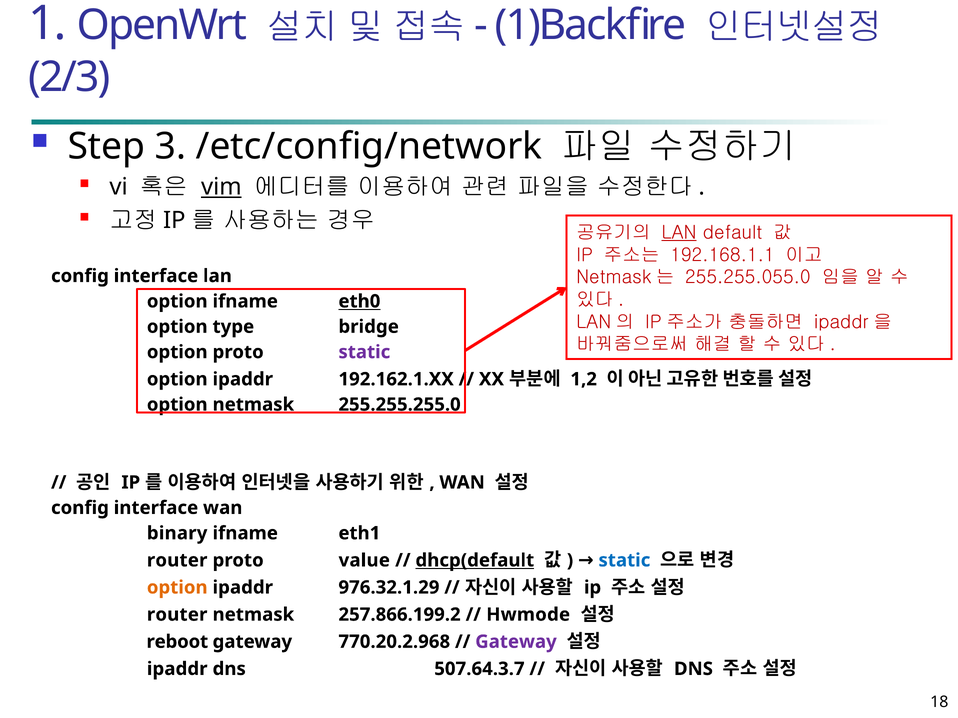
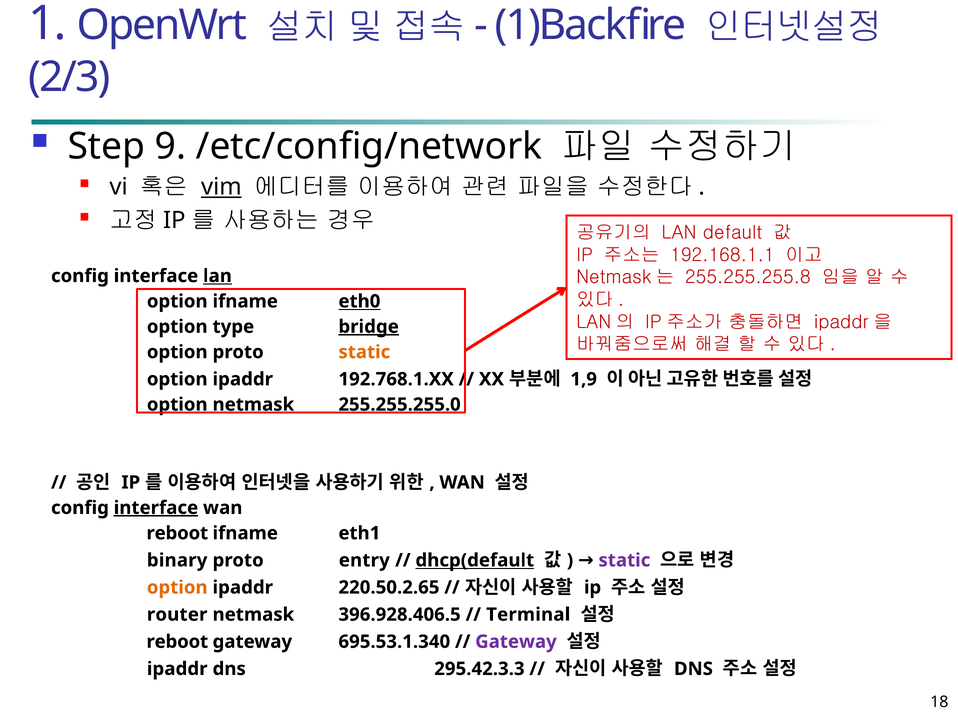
3: 3 -> 9
LAN at (679, 233) underline: present -> none
255.255.055.0: 255.255.055.0 -> 255.255.255.8
lan at (217, 276) underline: none -> present
bridge underline: none -> present
static at (364, 352) colour: purple -> orange
192.162.1.XX: 192.162.1.XX -> 192.768.1.XX
1,2: 1,2 -> 1,9
interface at (156, 508) underline: none -> present
binary at (177, 534): binary -> reboot
router at (177, 561): router -> binary
value: value -> entry
static at (624, 561) colour: blue -> purple
976.32.1.29: 976.32.1.29 -> 220.50.2.65
257.866.199.2: 257.866.199.2 -> 396.928.406.5
Hwmode: Hwmode -> Terminal
770.20.2.968: 770.20.2.968 -> 695.53.1.340
507.64.3.7: 507.64.3.7 -> 295.42.3.3
